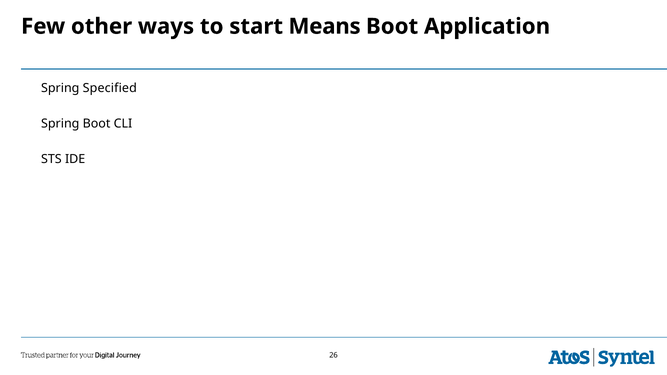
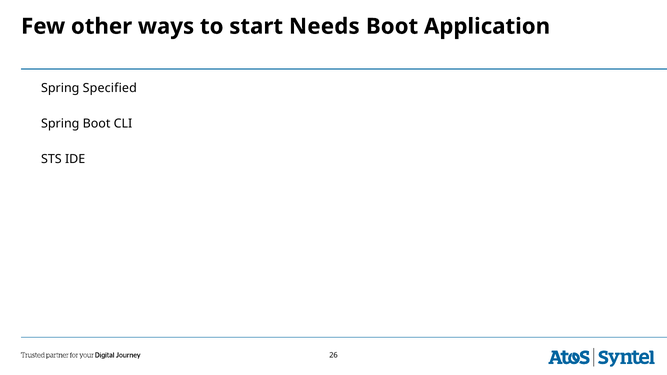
Means: Means -> Needs
